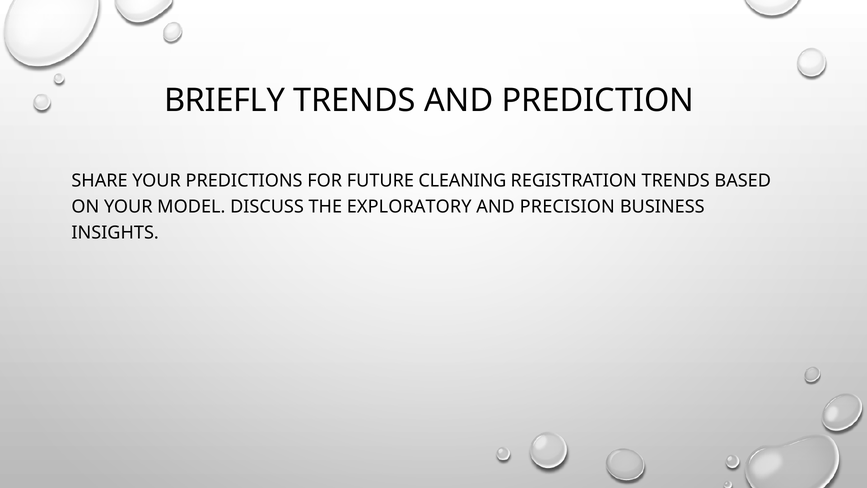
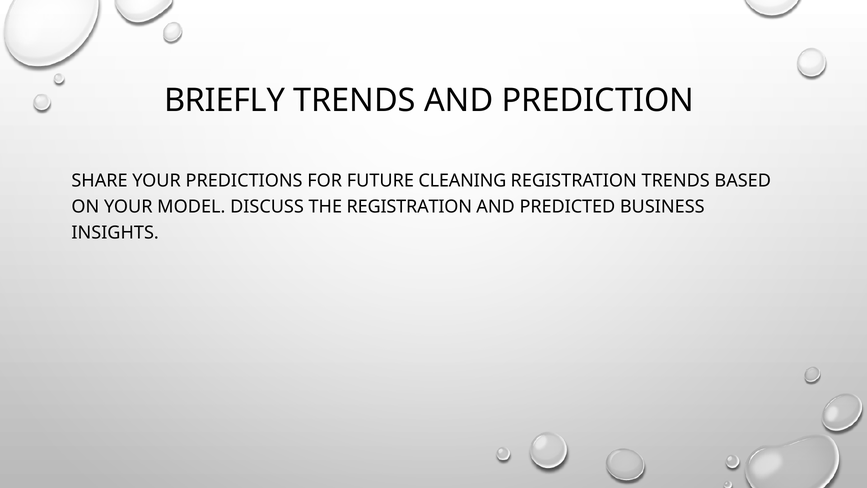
THE EXPLORATORY: EXPLORATORY -> REGISTRATION
PRECISION: PRECISION -> PREDICTED
